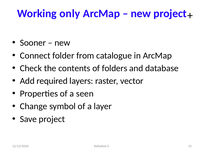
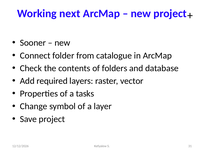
only: only -> next
seen: seen -> tasks
